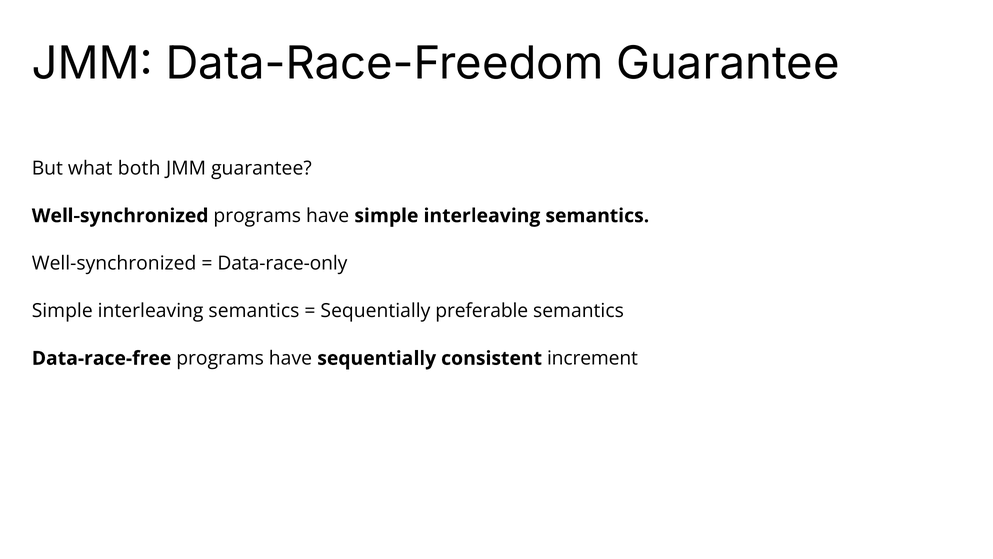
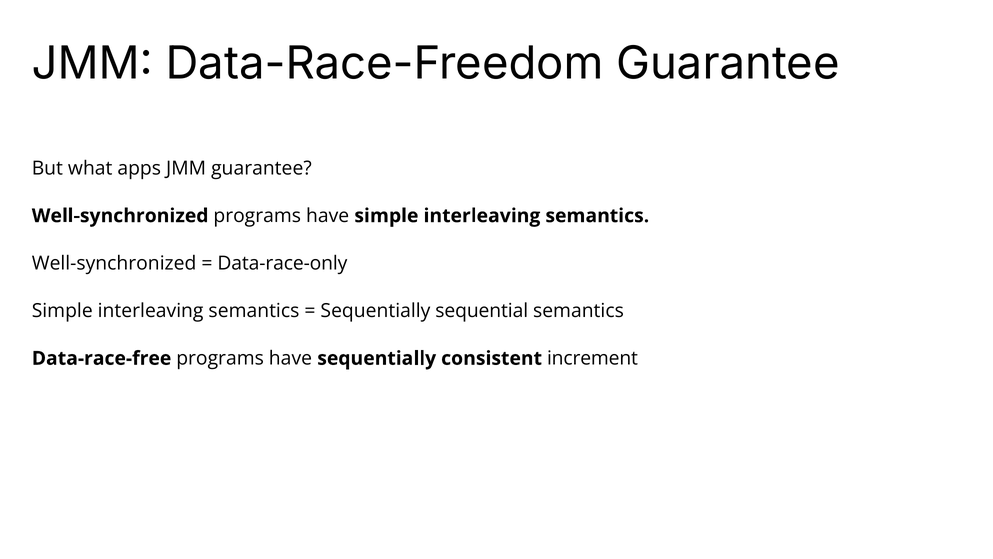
both: both -> apps
preferable: preferable -> sequential
